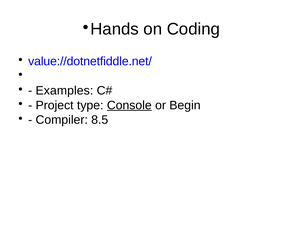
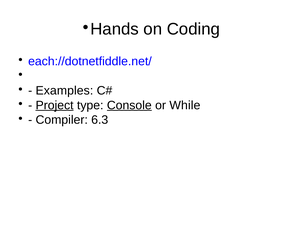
value://dotnetfiddle.net/: value://dotnetfiddle.net/ -> each://dotnetfiddle.net/
Project underline: none -> present
Begin: Begin -> While
8.5: 8.5 -> 6.3
